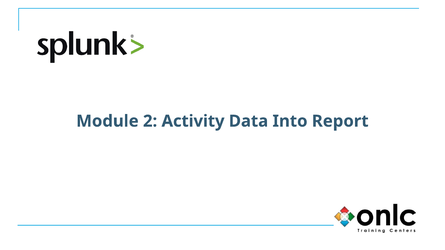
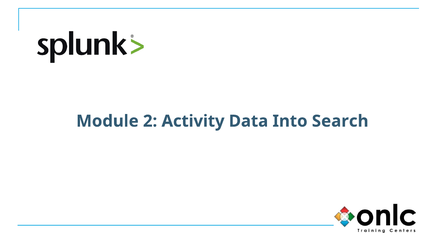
Report: Report -> Search
